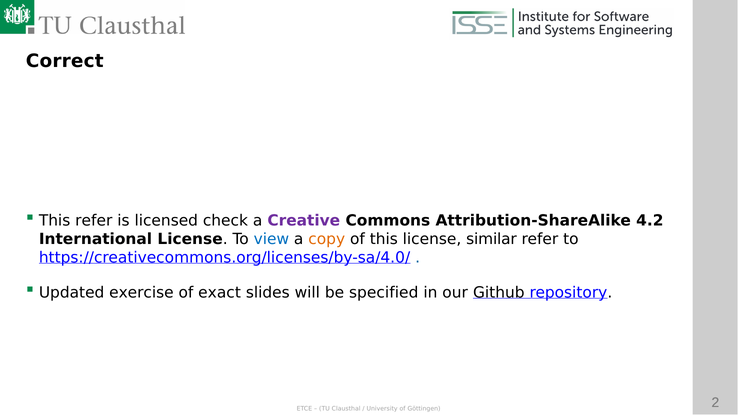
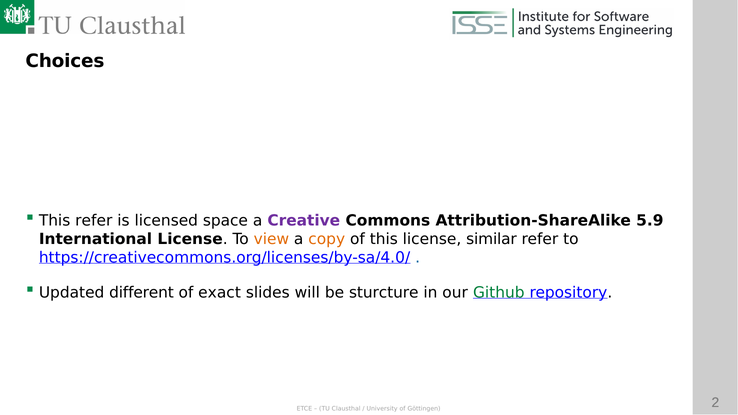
Correct: Correct -> Choices
check: check -> space
4.2: 4.2 -> 5.9
view colour: blue -> orange
exercise: exercise -> different
specified: specified -> sturcture
Github colour: black -> green
